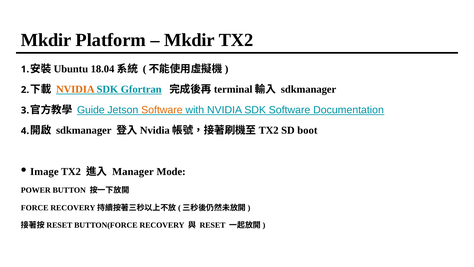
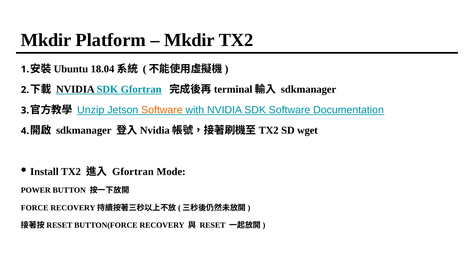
NVIDIA at (75, 89) colour: orange -> black
Guide: Guide -> Unzip
boot: boot -> wget
Image: Image -> Install
Manager at (133, 171): Manager -> Gfortran
